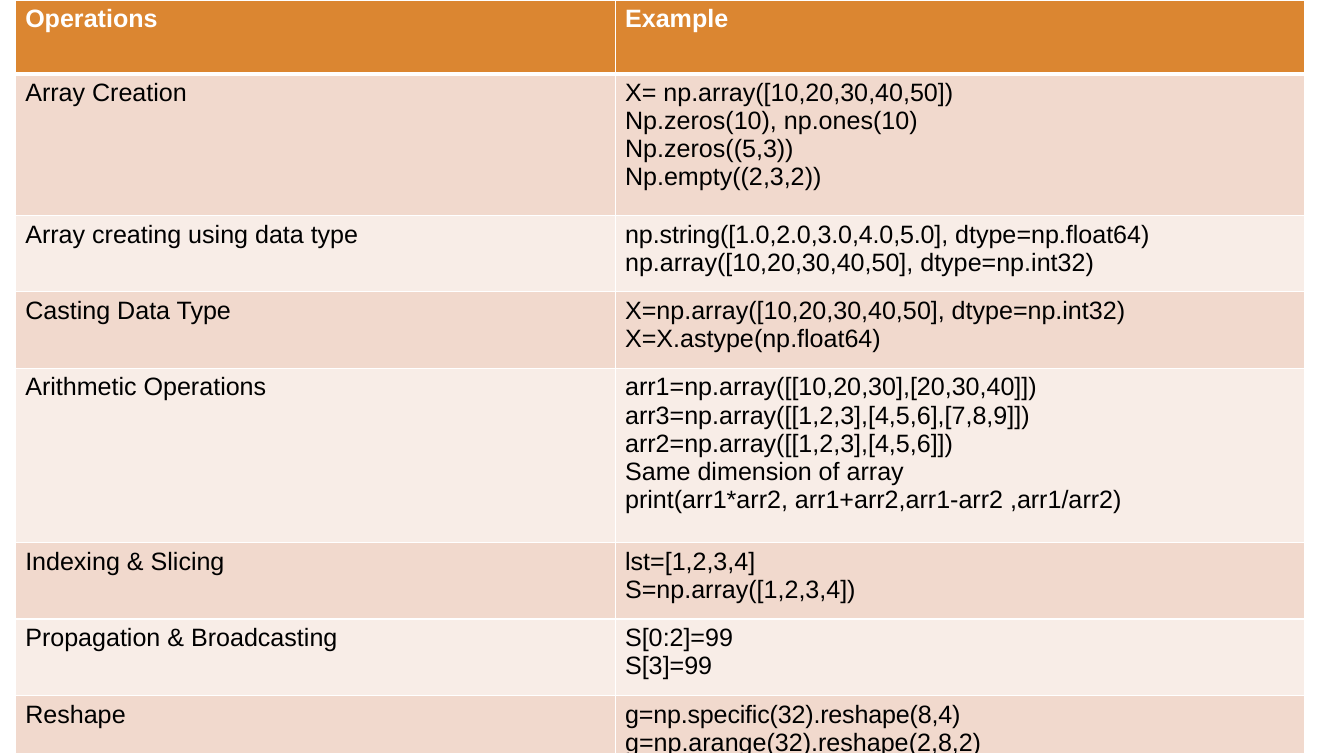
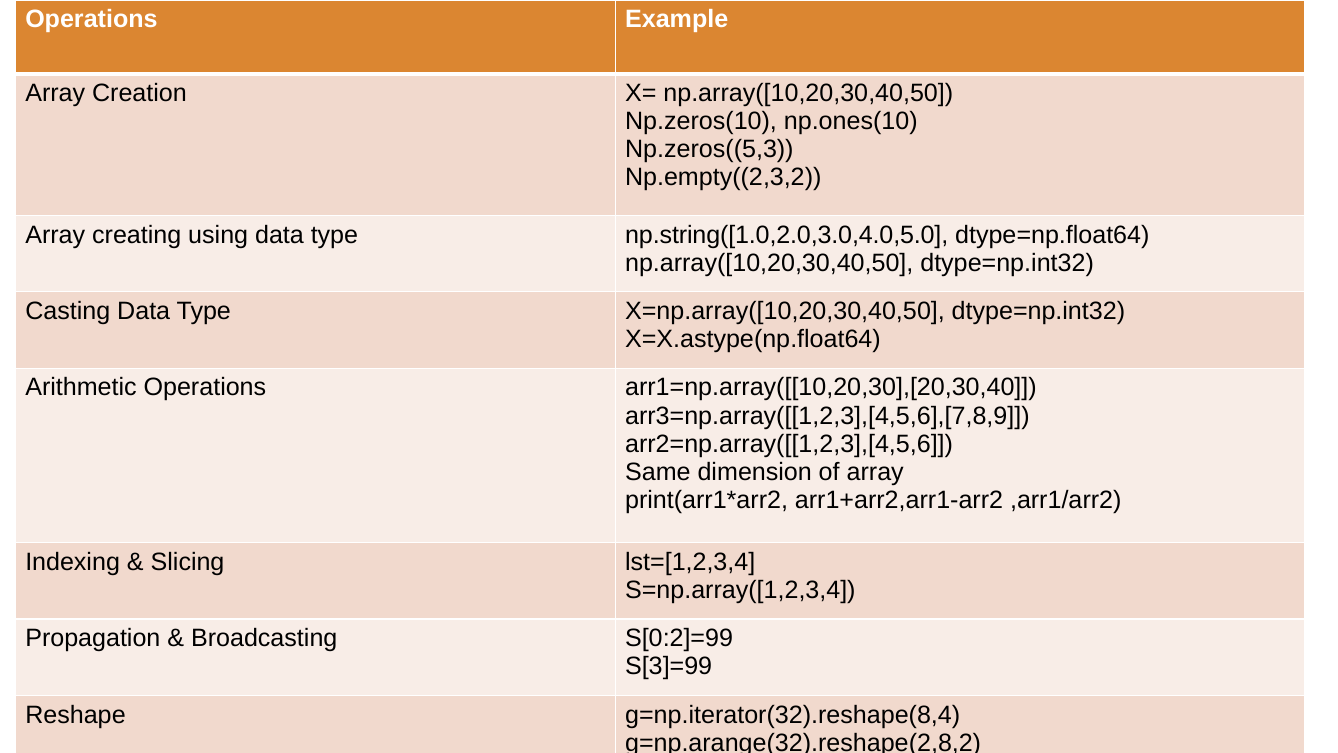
g=np.specific(32).reshape(8,4: g=np.specific(32).reshape(8,4 -> g=np.iterator(32).reshape(8,4
